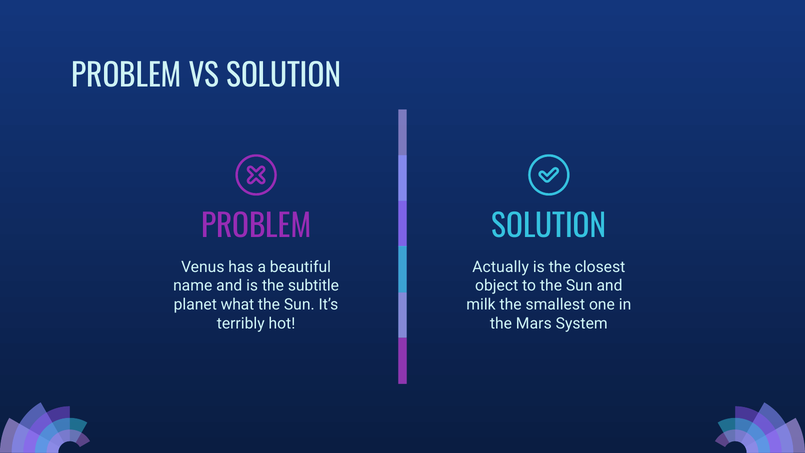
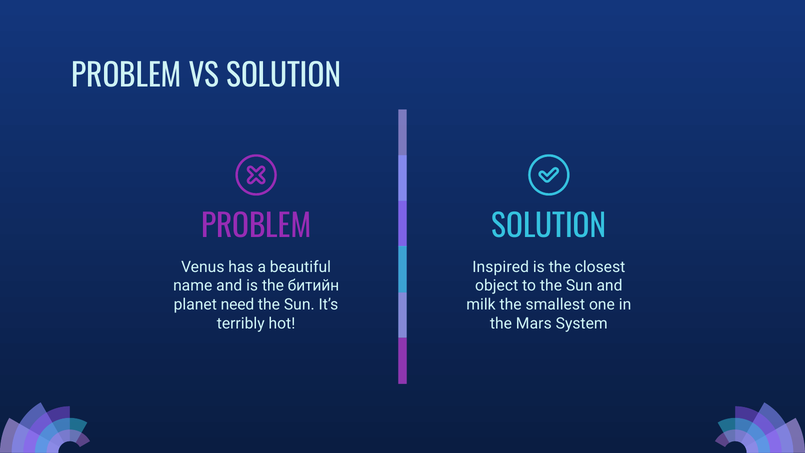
Actually: Actually -> Inspired
subtitle: subtitle -> битийн
what: what -> need
